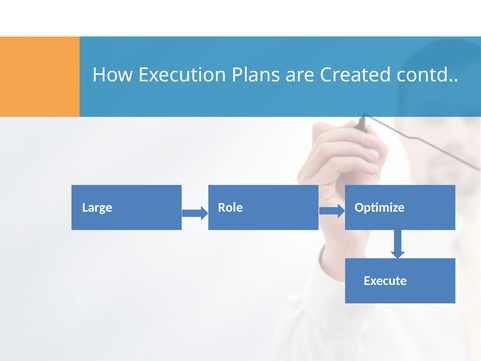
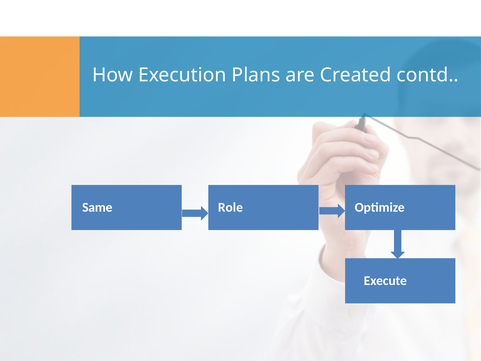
Large: Large -> Same
